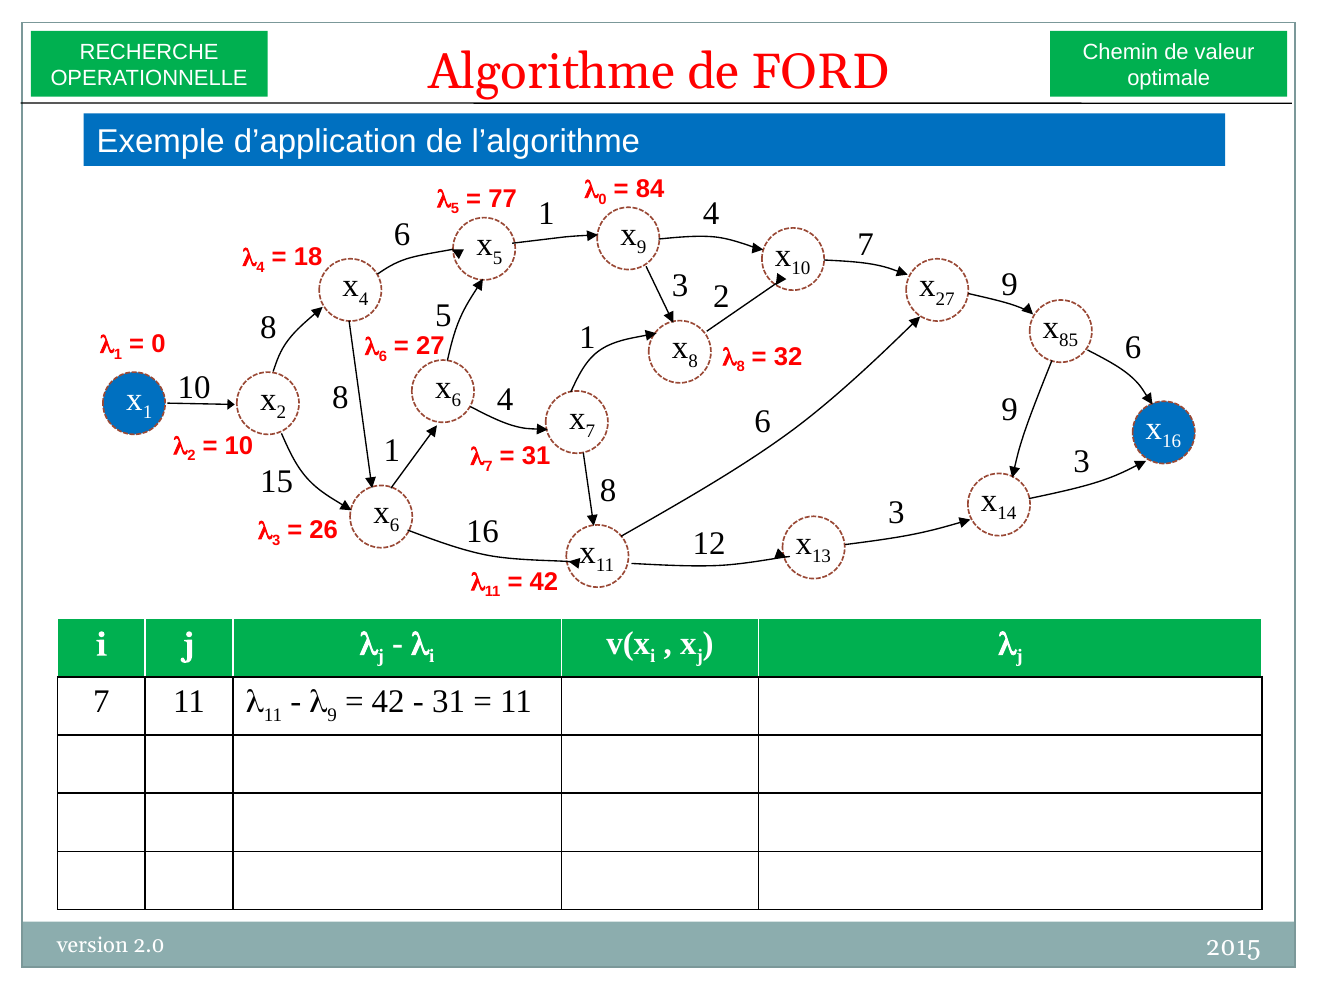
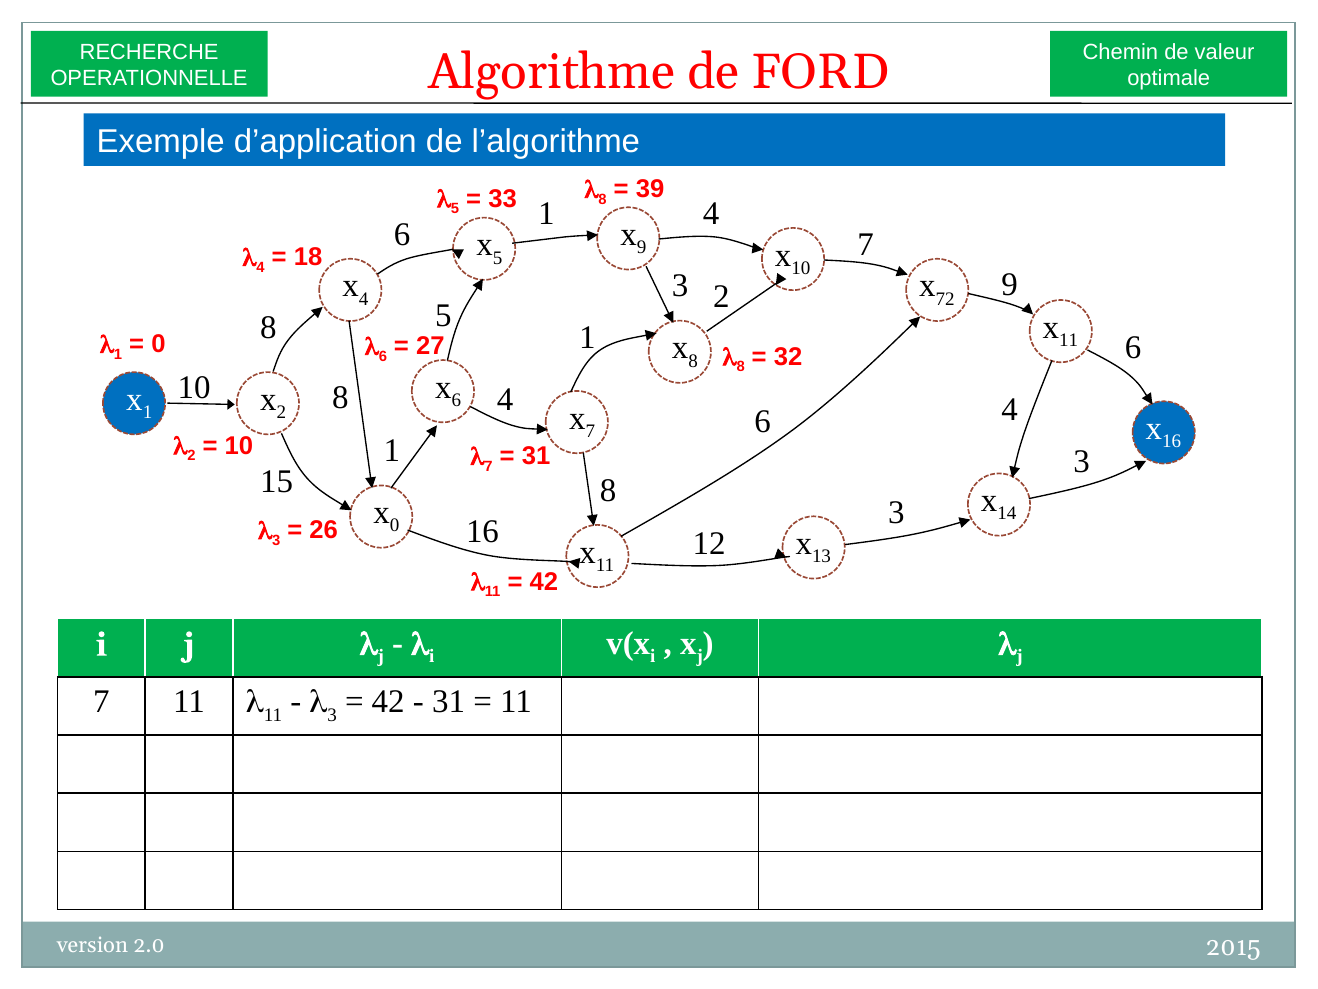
77 at (503, 199): 77 -> 33
0 at (603, 199): 0 -> 8
84: 84 -> 39
27 at (945, 299): 27 -> 72
85 at (1069, 340): 85 -> 11
6 9: 9 -> 4
6 at (395, 525): 6 -> 0
9 at (332, 714): 9 -> 3
